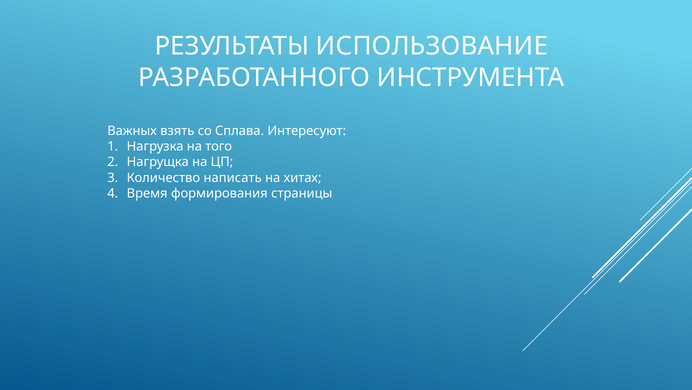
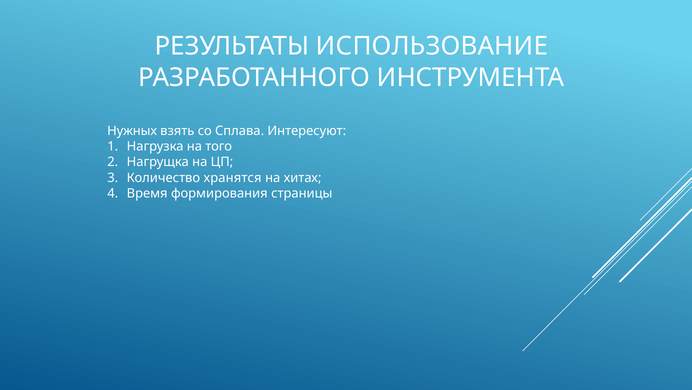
Важных: Важных -> Нужных
написать: написать -> хранятся
